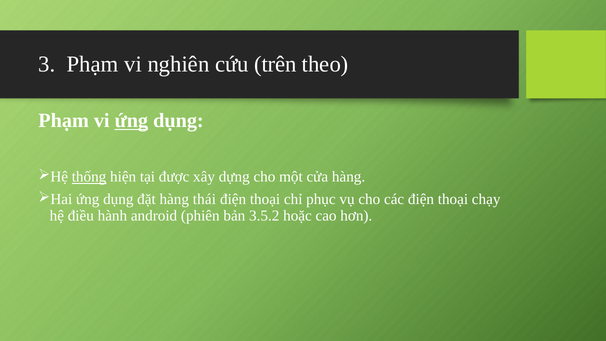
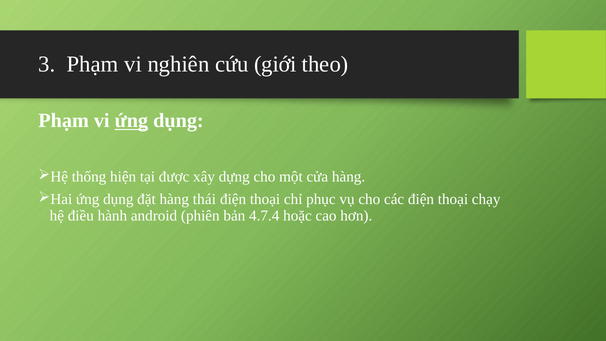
trên: trên -> giới
thống underline: present -> none
3.5.2: 3.5.2 -> 4.7.4
